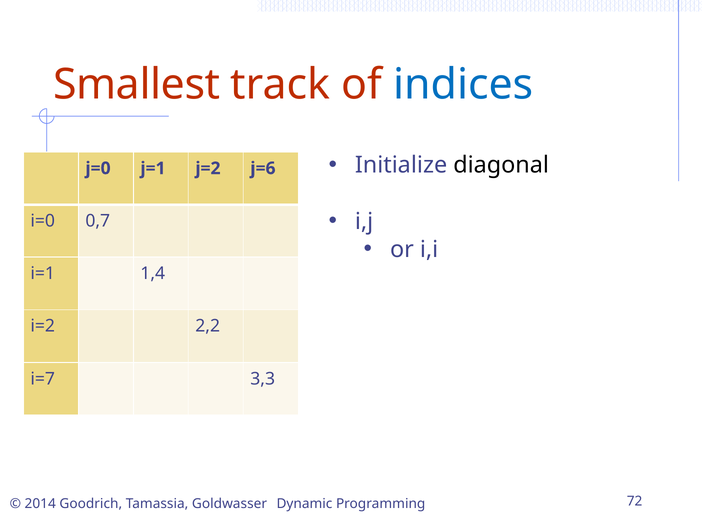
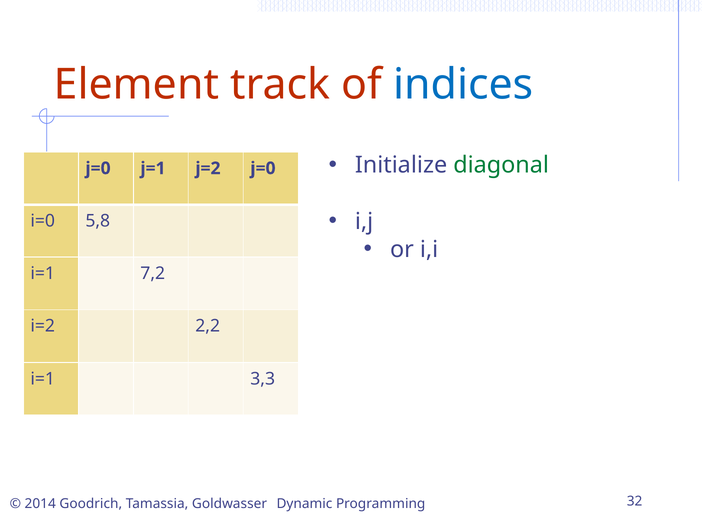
Smallest: Smallest -> Element
diagonal colour: black -> green
j=2 j=6: j=6 -> j=0
0,7: 0,7 -> 5,8
1,4: 1,4 -> 7,2
i=7 at (43, 379): i=7 -> i=1
72: 72 -> 32
